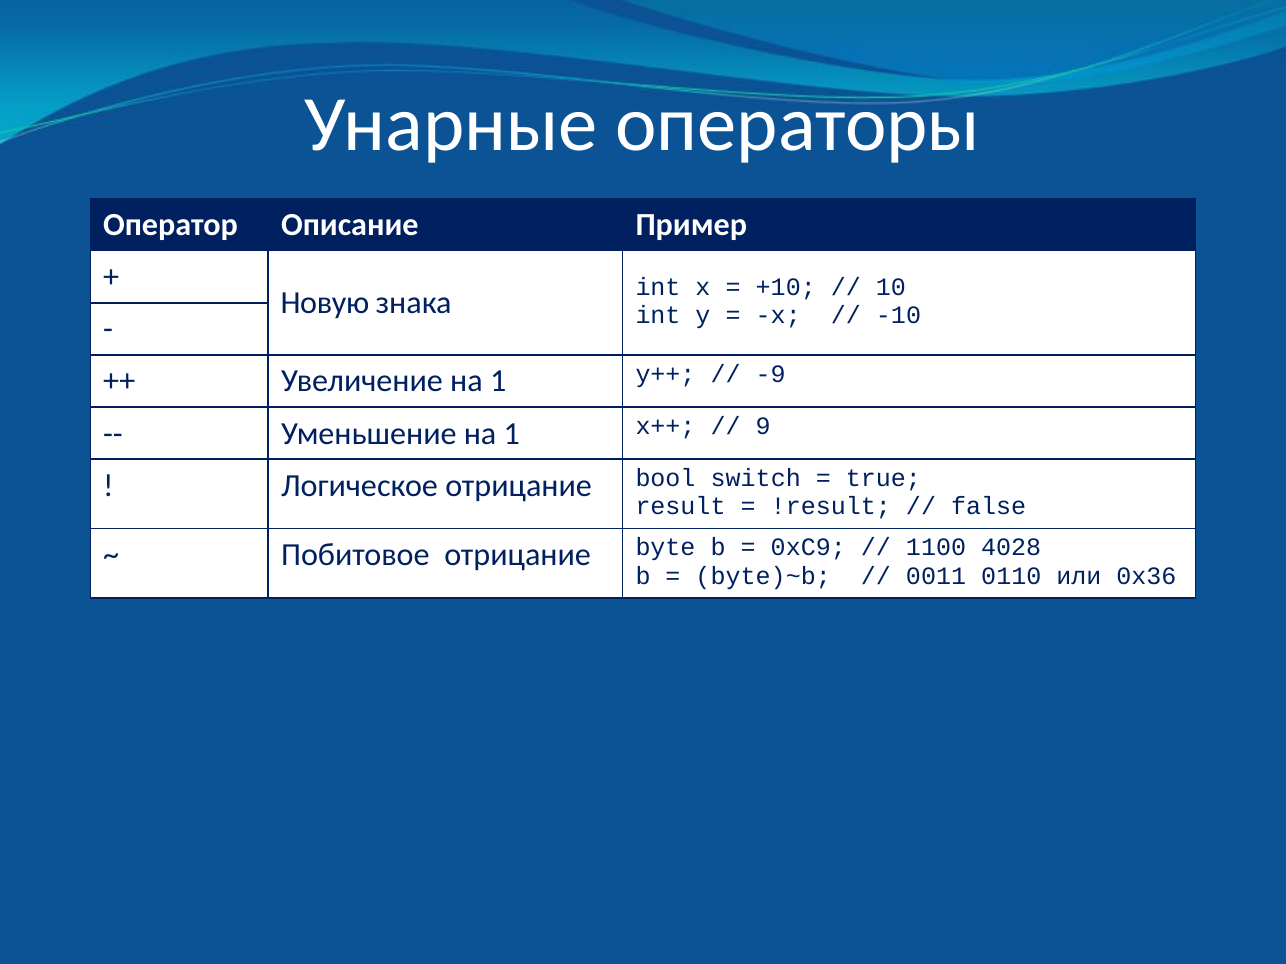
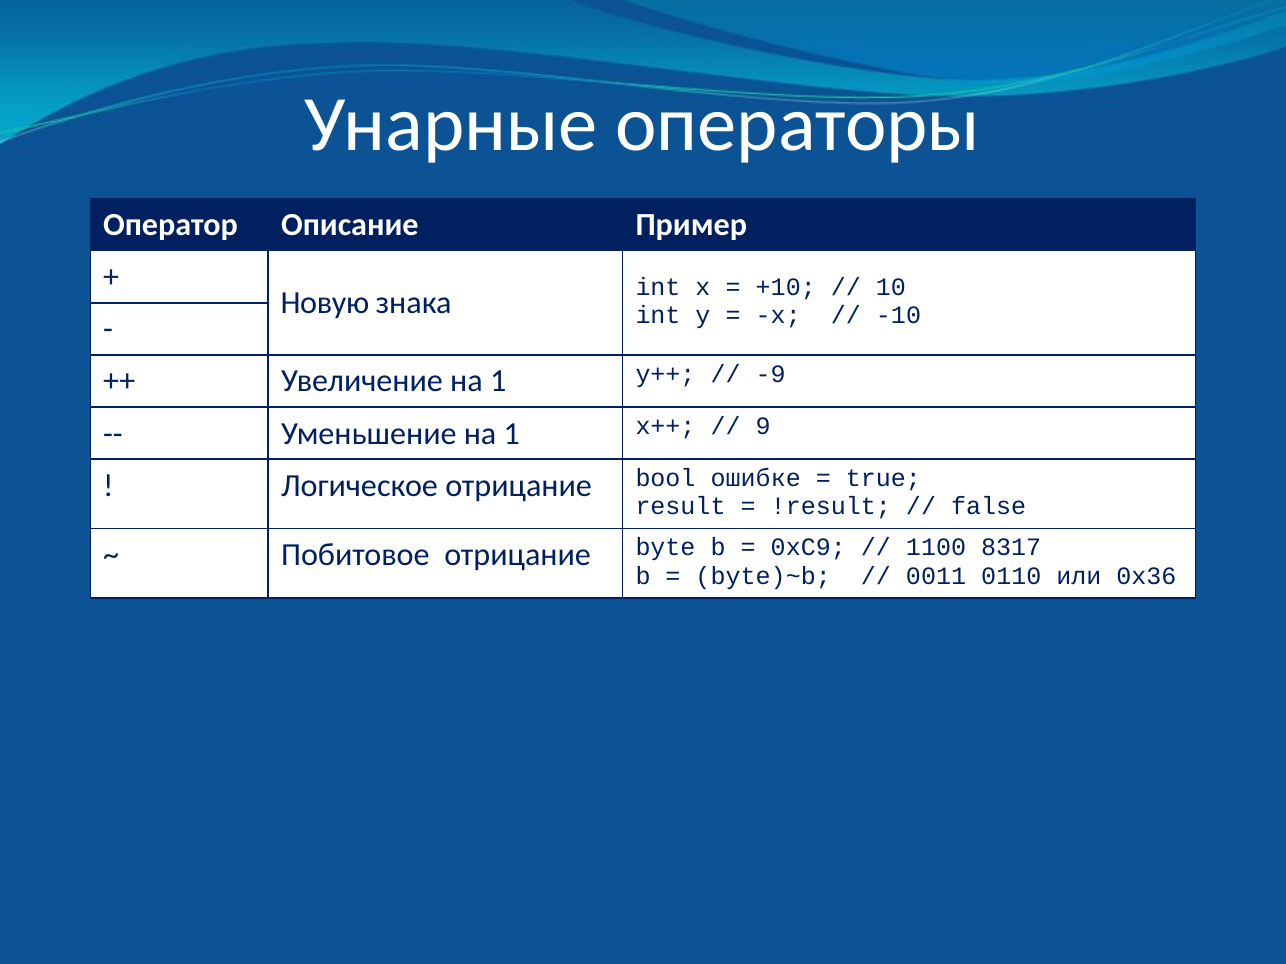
switch: switch -> ошибке
4028: 4028 -> 8317
